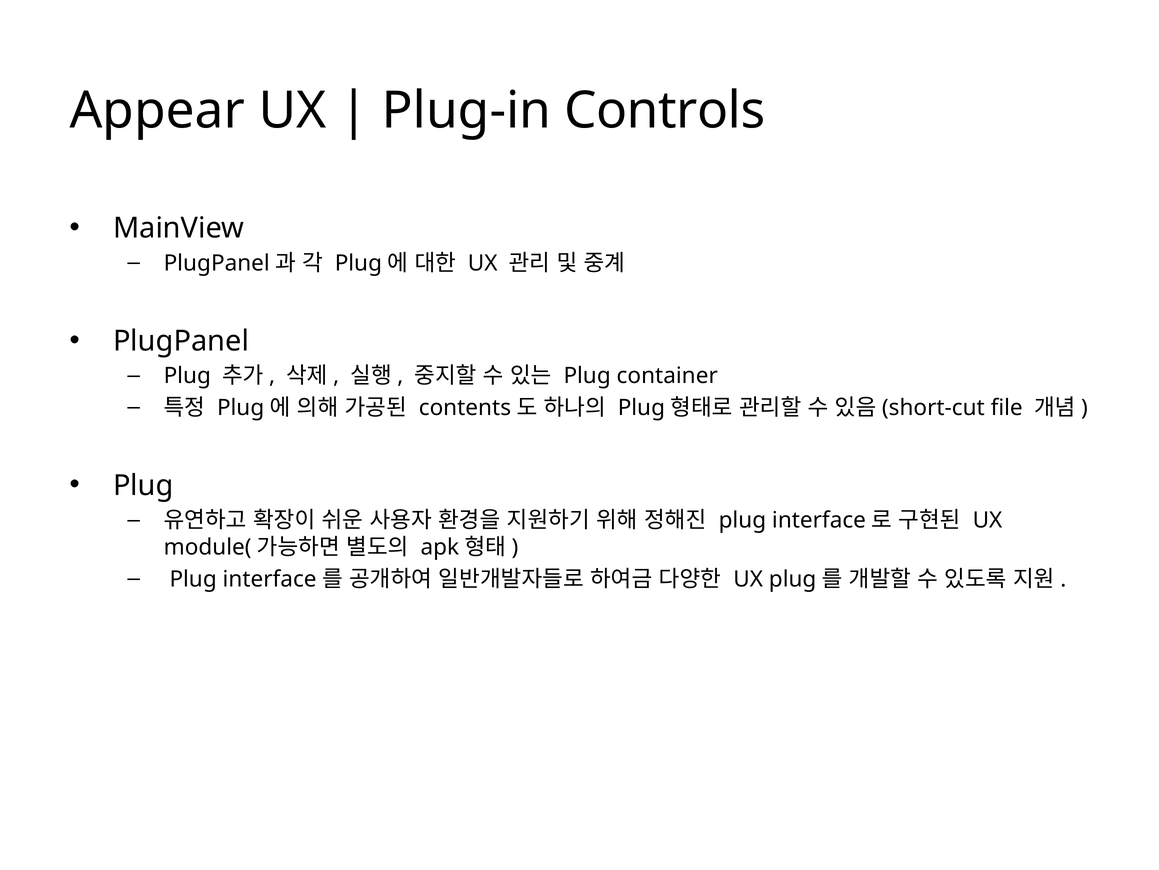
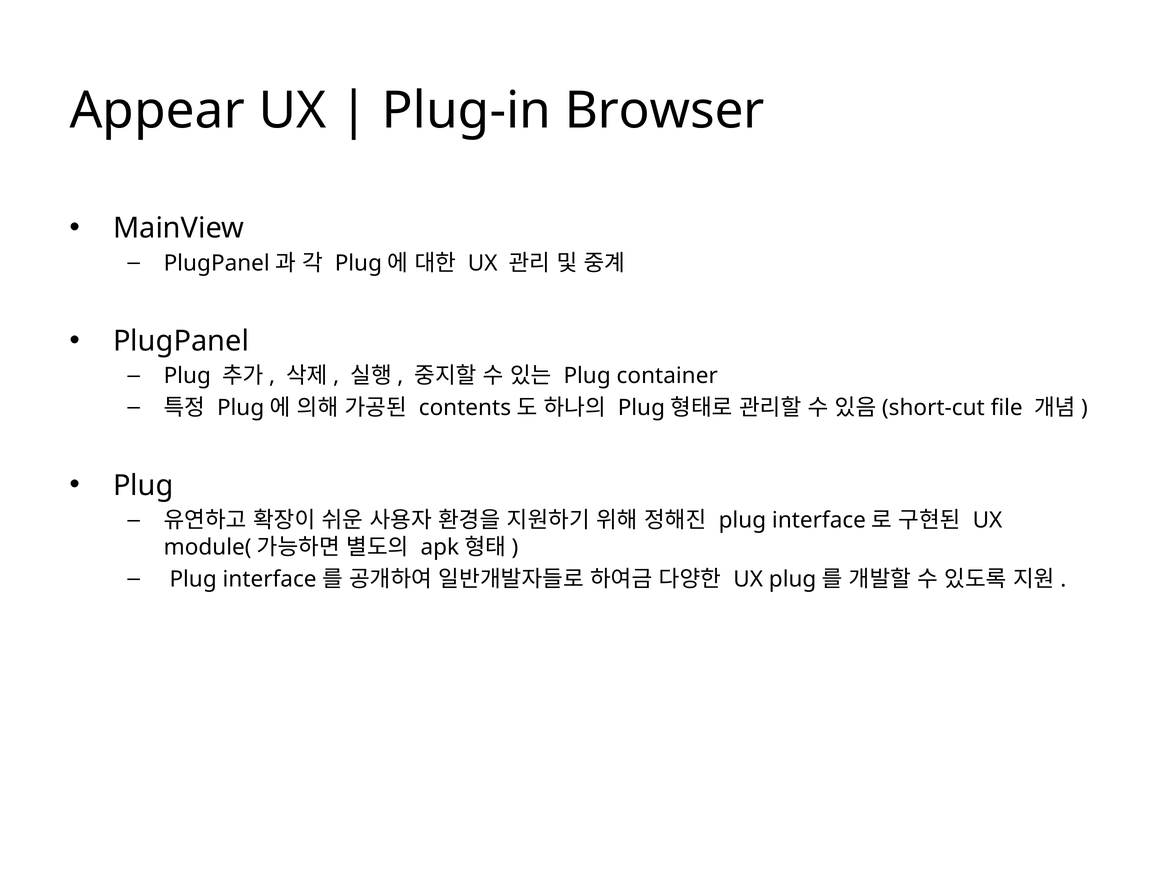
Controls: Controls -> Browser
